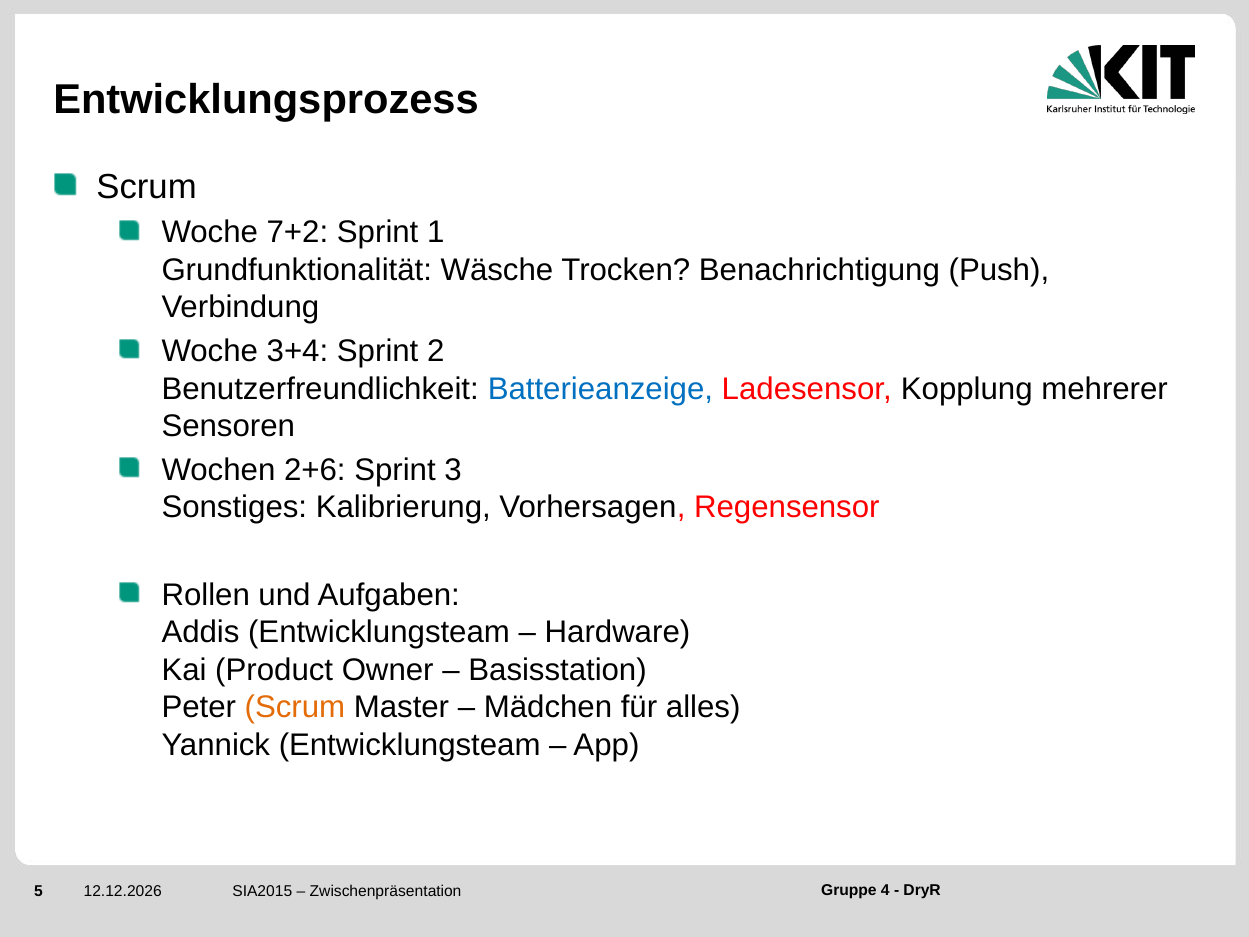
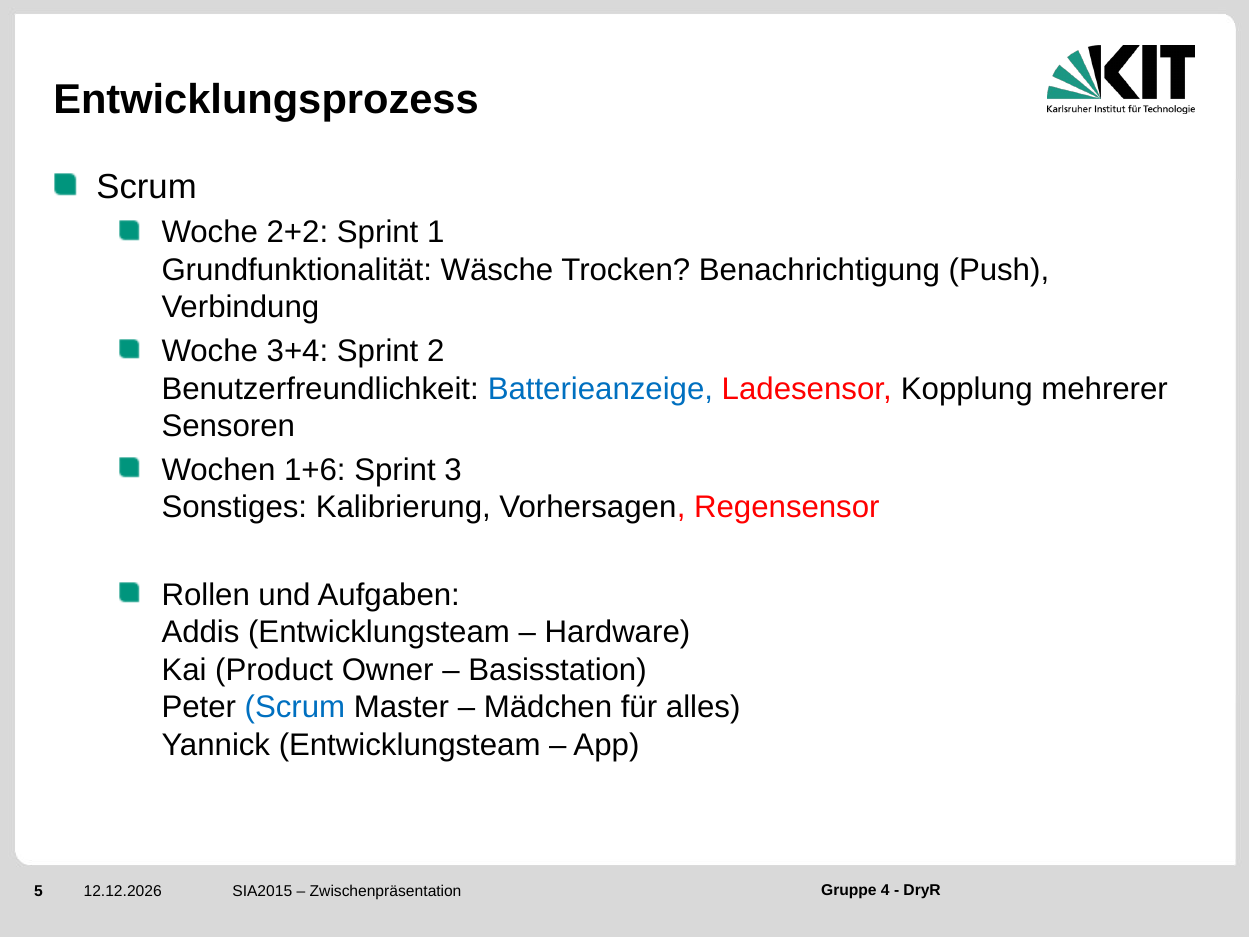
7+2: 7+2 -> 2+2
2+6: 2+6 -> 1+6
Scrum at (295, 707) colour: orange -> blue
